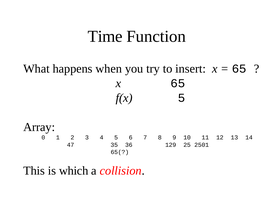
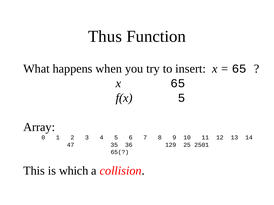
Time: Time -> Thus
